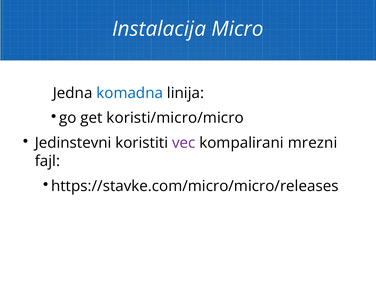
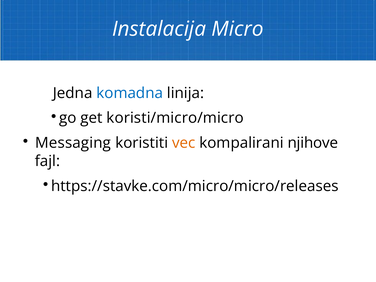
Jedinstevni: Jedinstevni -> Messaging
vec colour: purple -> orange
mrezni: mrezni -> njihove
